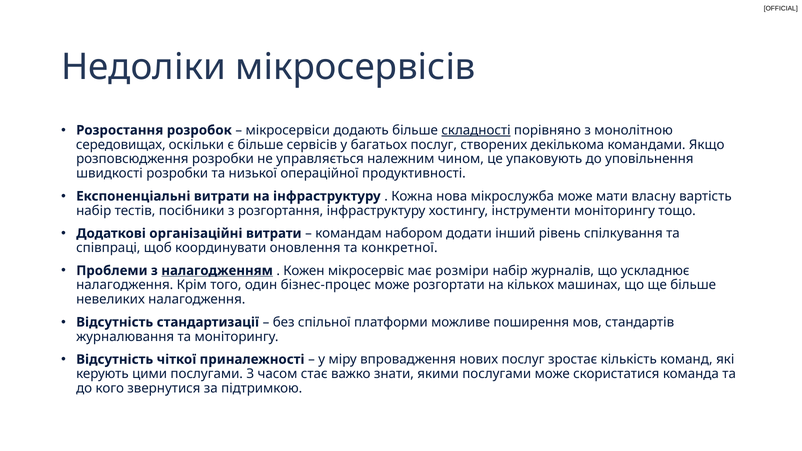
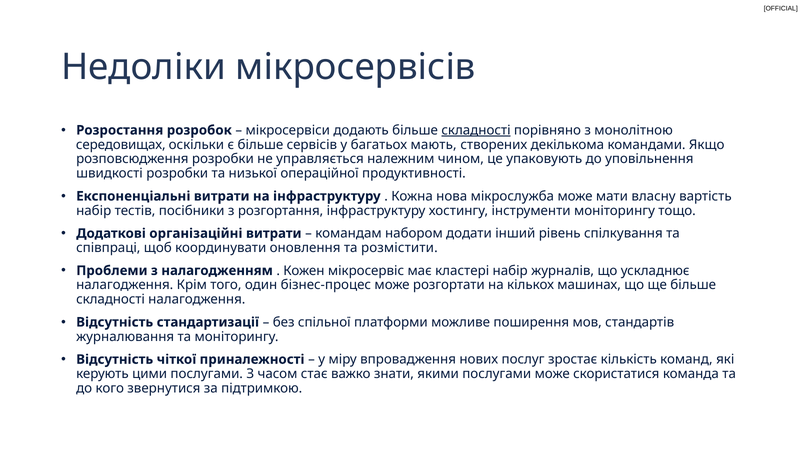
багатьох послуг: послуг -> мають
конкретної: конкретної -> розмістити
налагодженням underline: present -> none
розміри: розміри -> кластері
невеликих at (111, 300): невеликих -> складності
